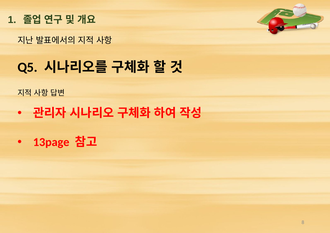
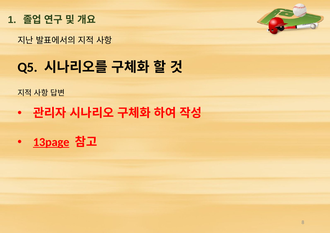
13page underline: none -> present
